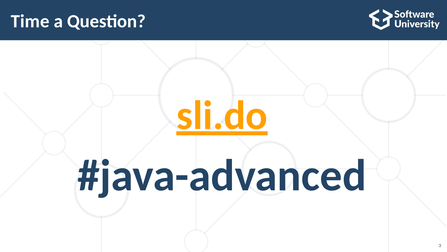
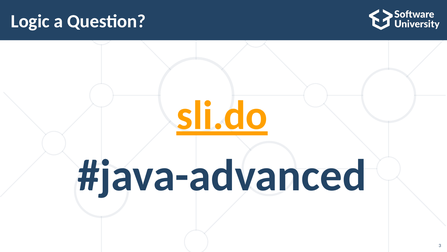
Time: Time -> Logic
